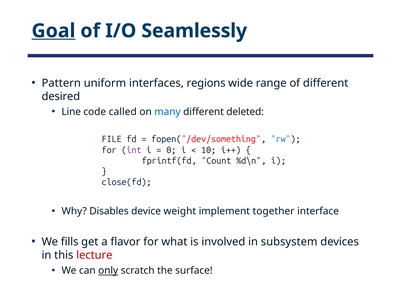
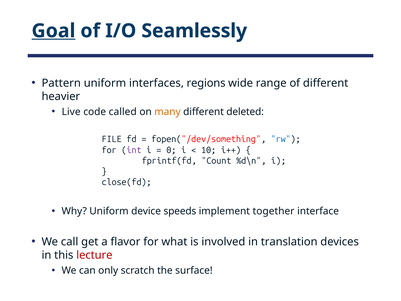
desired: desired -> heavier
Line: Line -> Live
many colour: blue -> orange
Why Disables: Disables -> Uniform
weight: weight -> speeds
fills: fills -> call
subsystem: subsystem -> translation
only underline: present -> none
